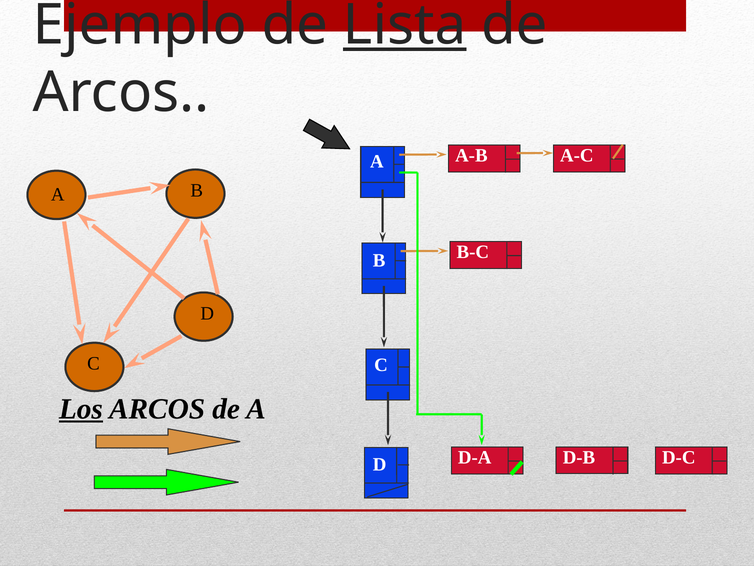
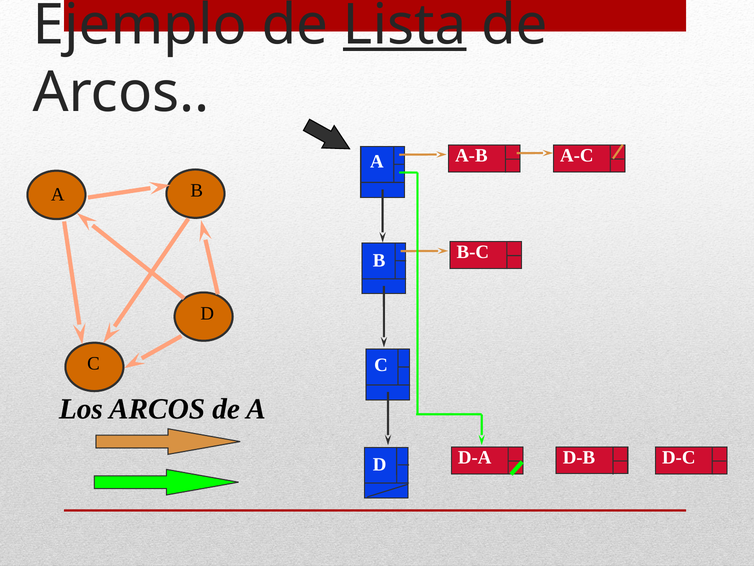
Los underline: present -> none
